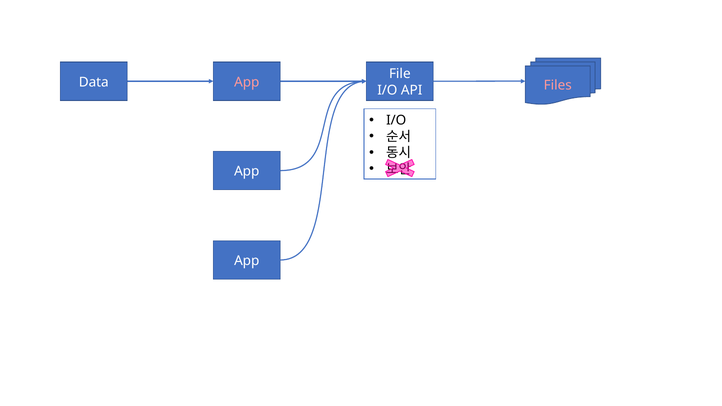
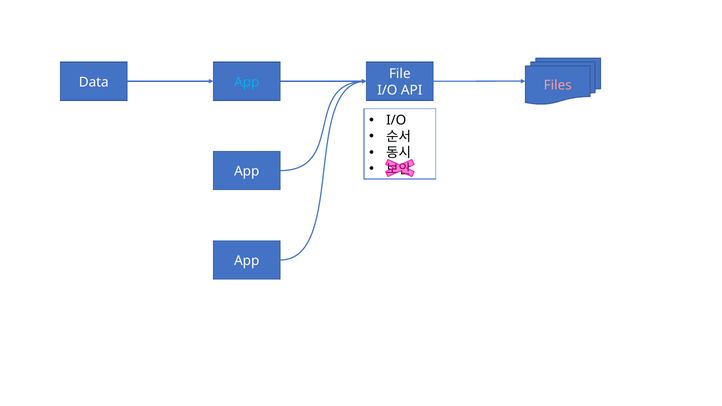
App at (247, 82) colour: pink -> light blue
